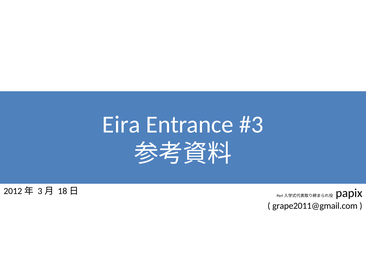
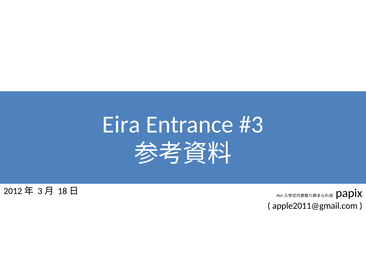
grape2011@gmail.com: grape2011@gmail.com -> apple2011@gmail.com
